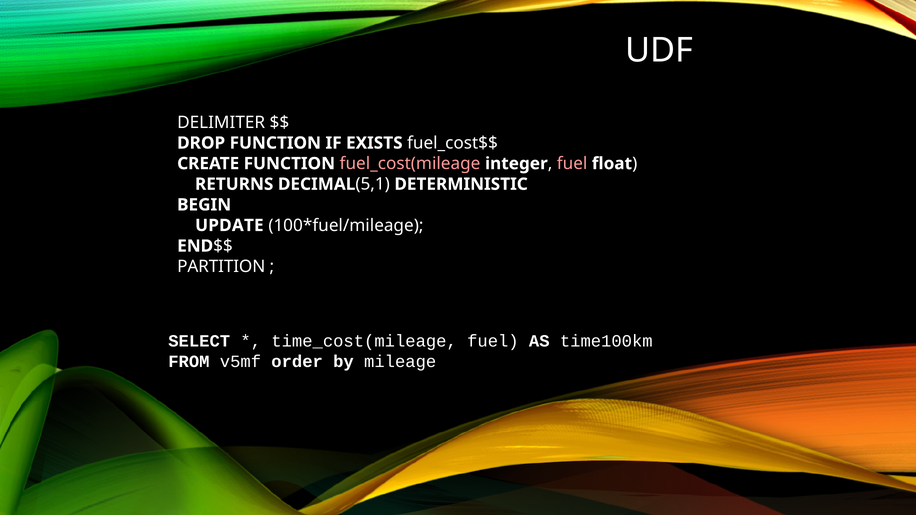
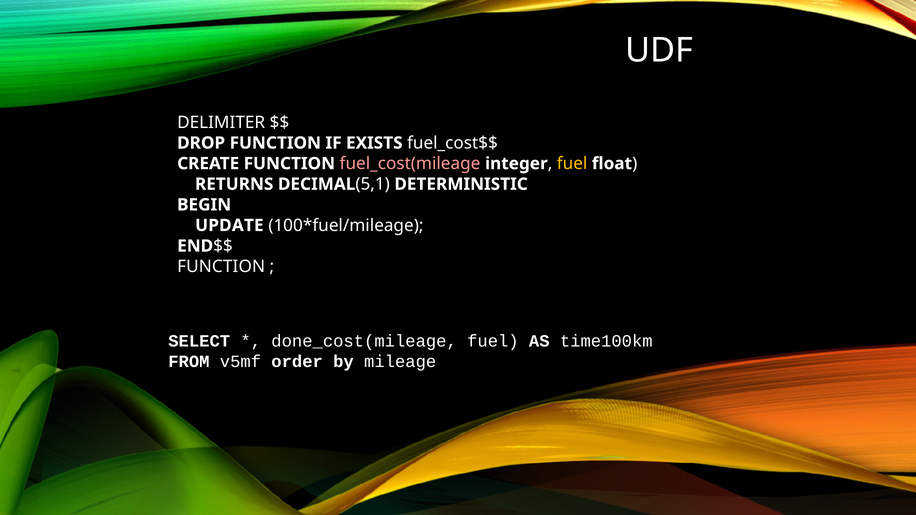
fuel at (572, 164) colour: pink -> yellow
PARTITION at (221, 267): PARTITION -> FUNCTION
time_cost(mileage: time_cost(mileage -> done_cost(mileage
